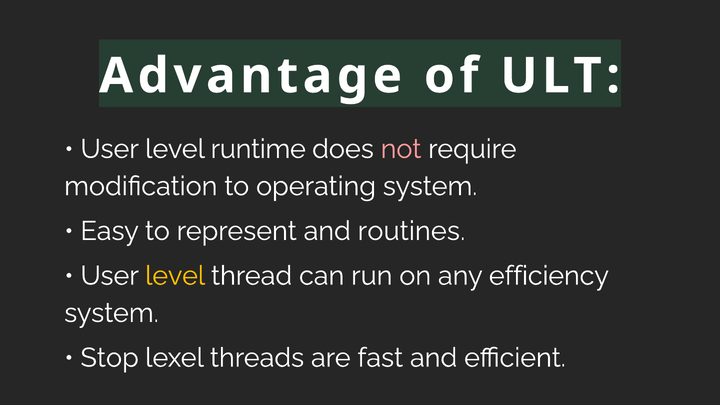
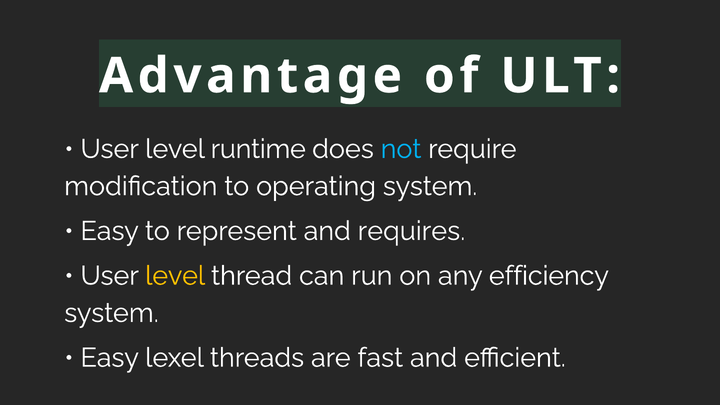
not colour: pink -> light blue
routines: routines -> requires
Stop at (110, 358): Stop -> Easy
